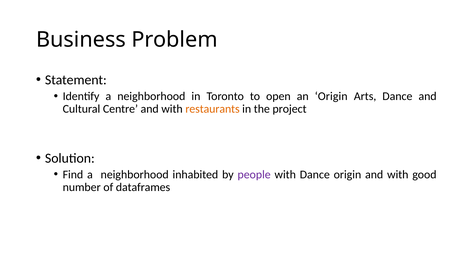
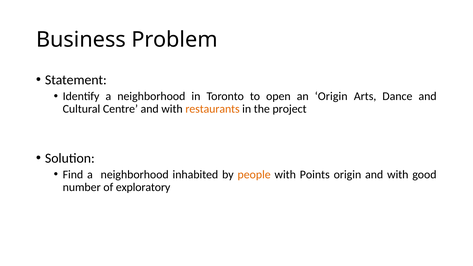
people colour: purple -> orange
with Dance: Dance -> Points
dataframes: dataframes -> exploratory
